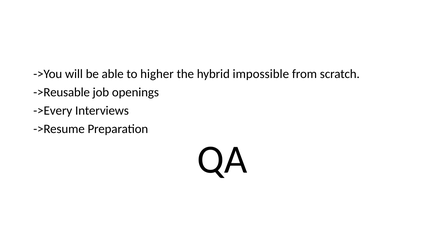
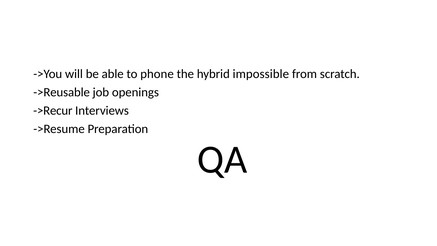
higher: higher -> phone
->Every: ->Every -> ->Recur
